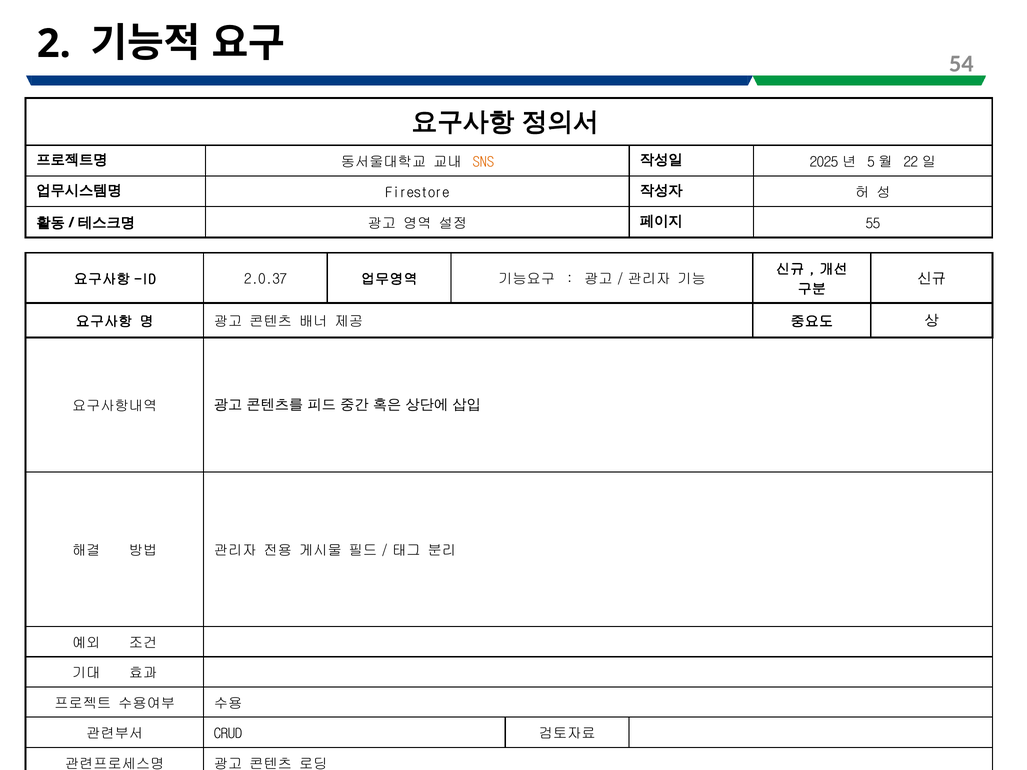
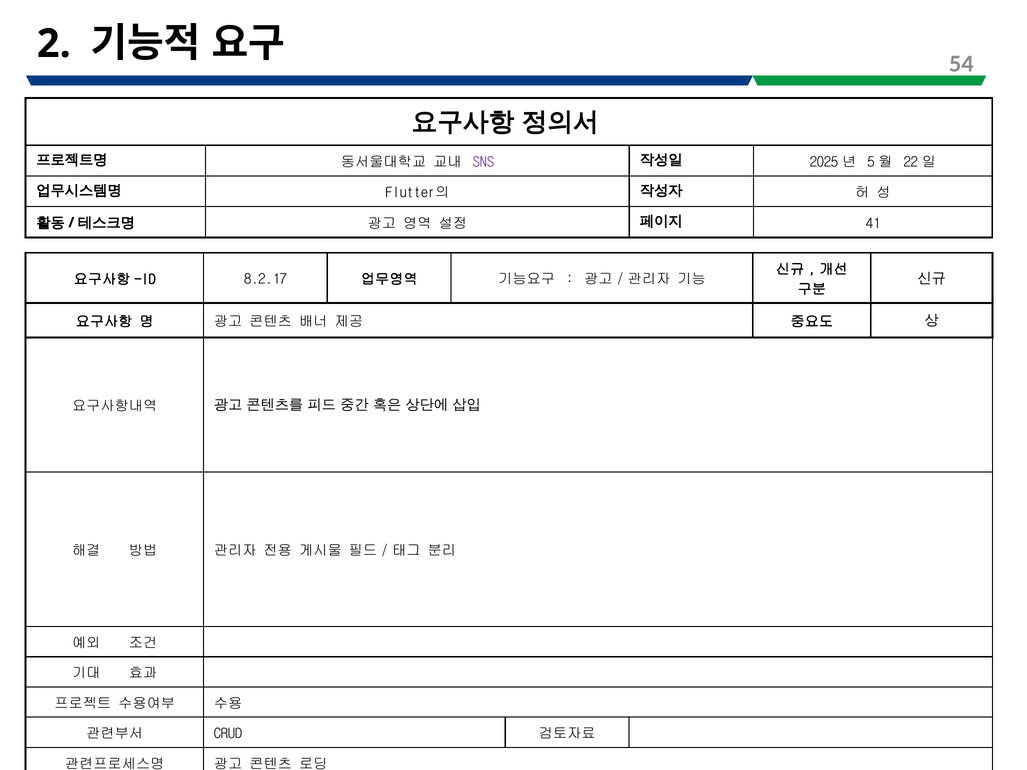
SNS colour: orange -> purple
Firestore: Firestore -> Flutter의
55: 55 -> 41
2.0.37: 2.0.37 -> 8.2.17
